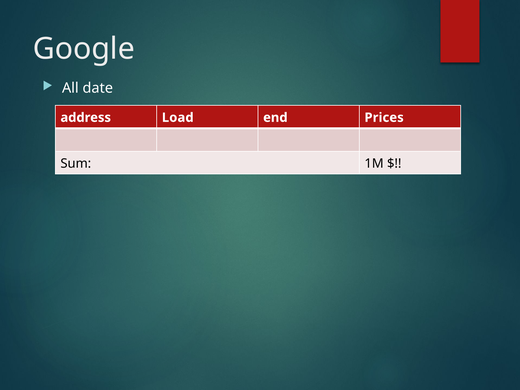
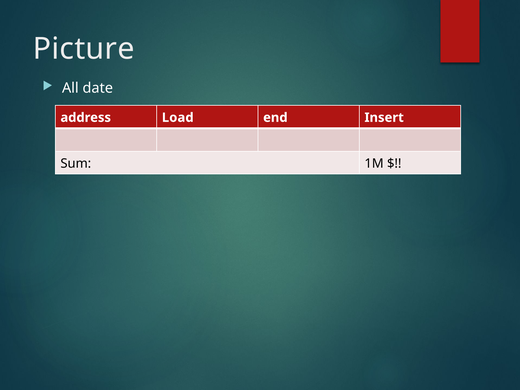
Google: Google -> Picture
Prices: Prices -> Insert
